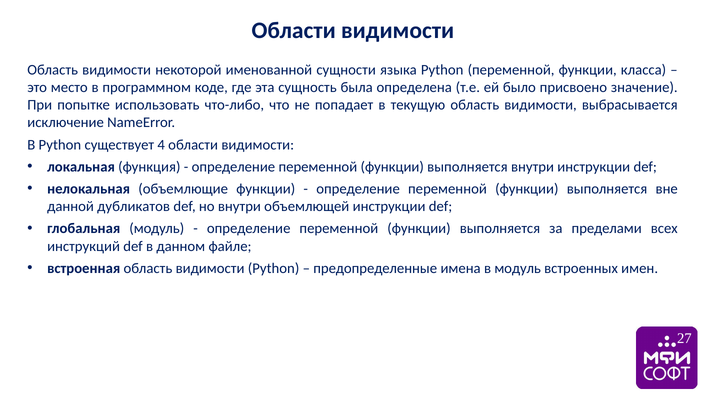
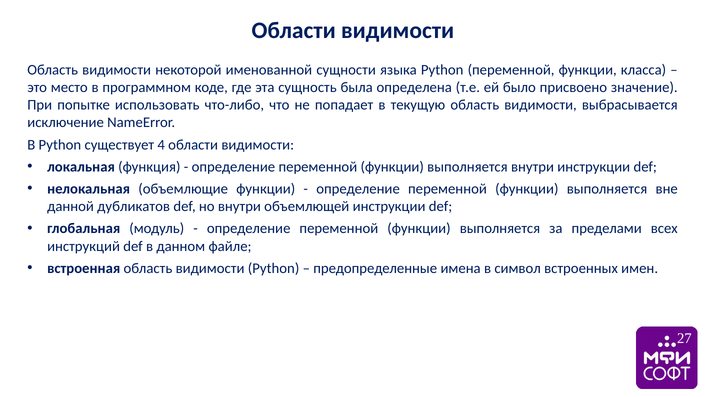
в модуль: модуль -> символ
